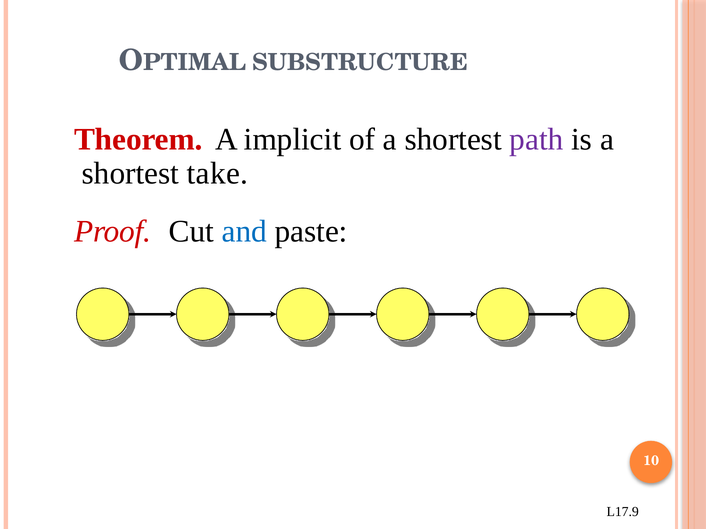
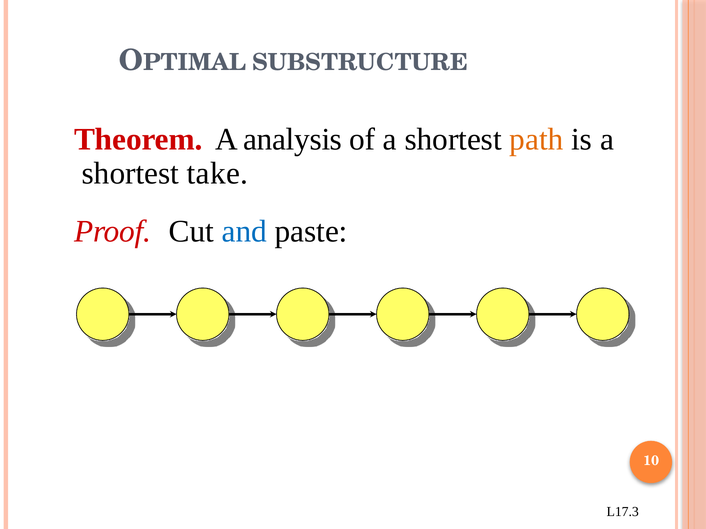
implicit: implicit -> analysis
path colour: purple -> orange
L17.9: L17.9 -> L17.3
